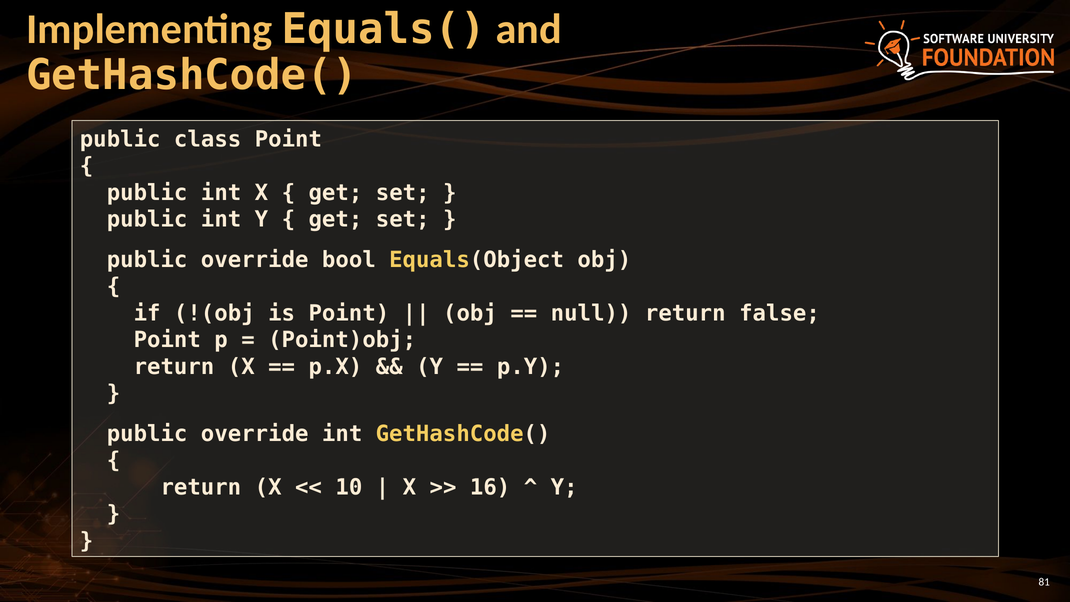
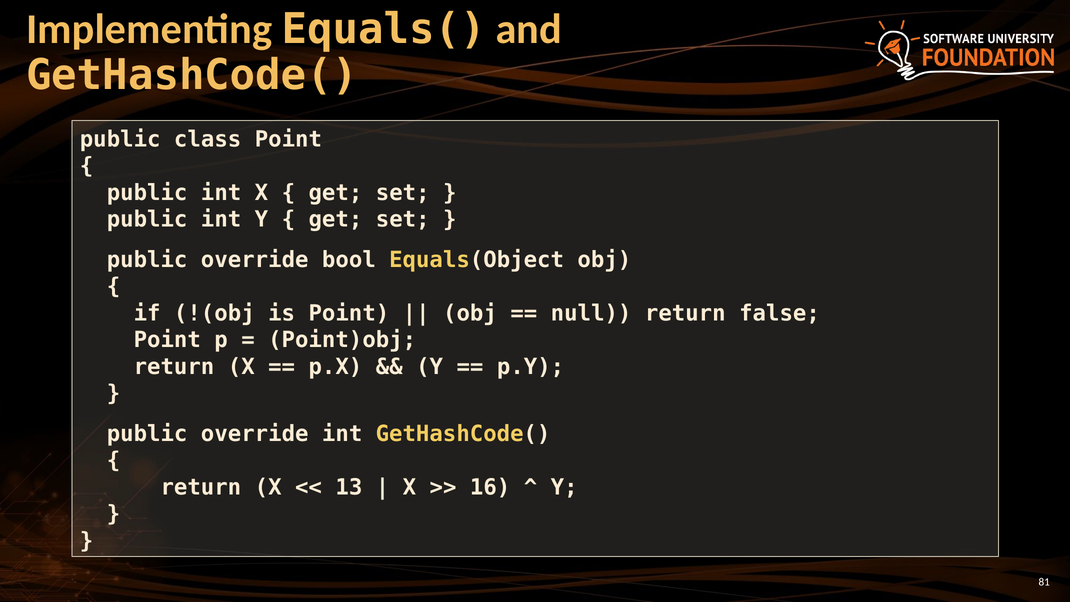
10: 10 -> 13
